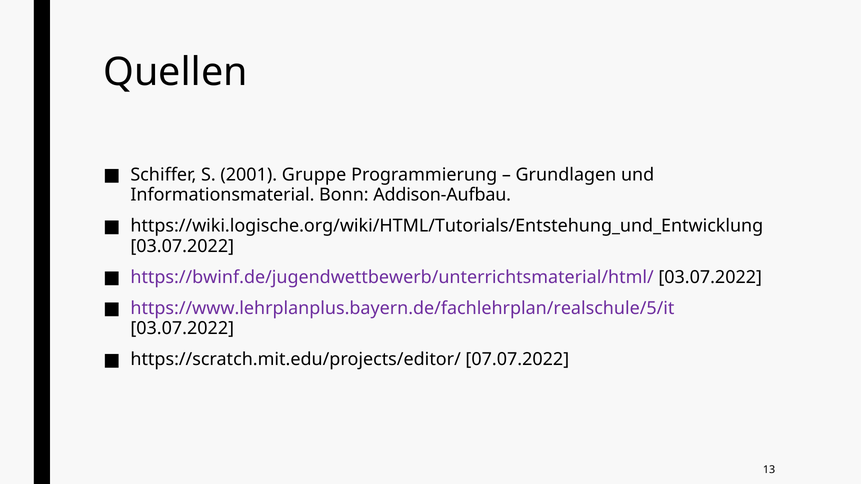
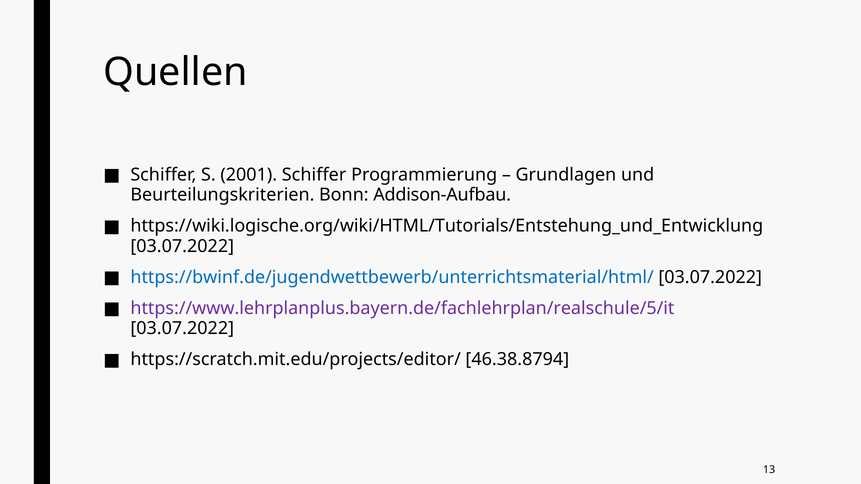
2001 Gruppe: Gruppe -> Schiffer
Informationsmaterial: Informationsmaterial -> Beurteilungskriterien
https://bwinf.de/jugendwettbewerb/unterrichtsmaterial/html/ colour: purple -> blue
07.07.2022: 07.07.2022 -> 46.38.8794
